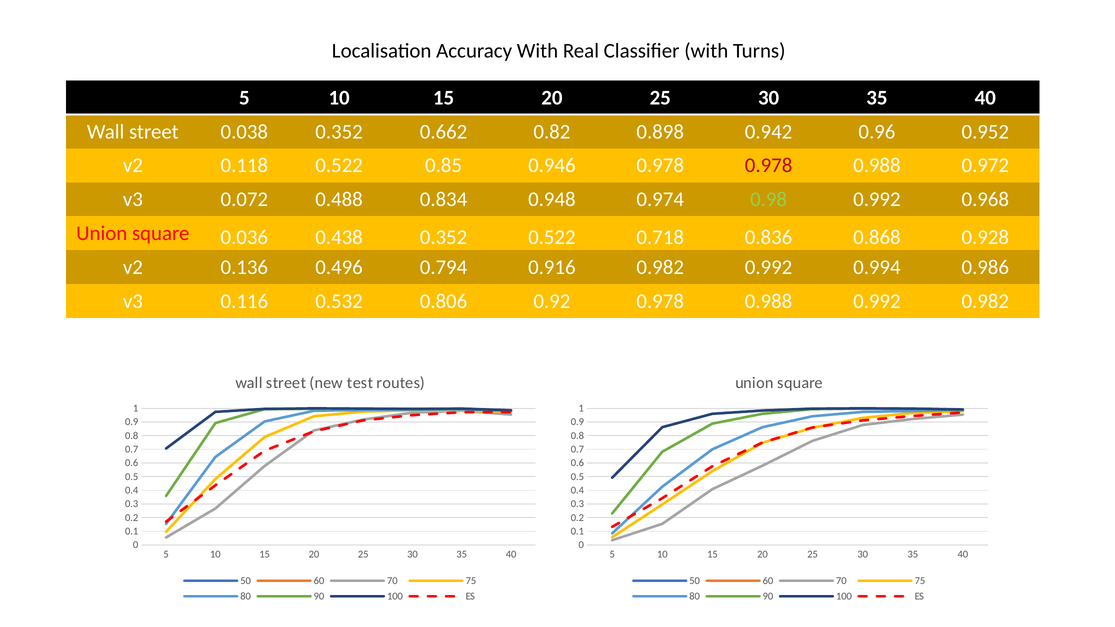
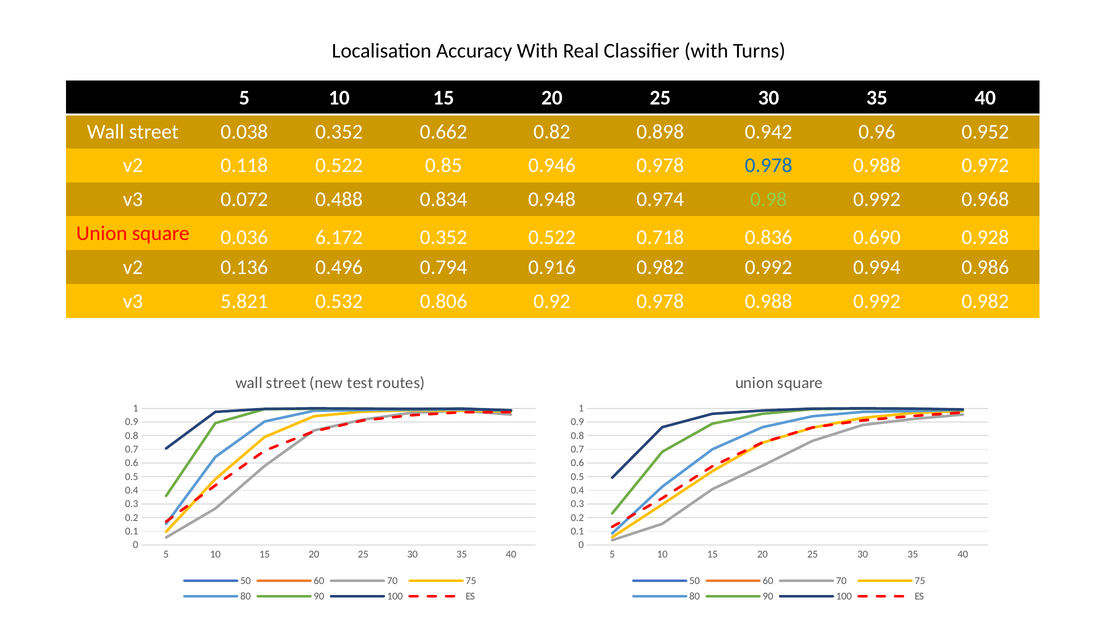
0.978 at (769, 166) colour: red -> blue
0.438: 0.438 -> 6.172
0.868: 0.868 -> 0.690
0.116: 0.116 -> 5.821
